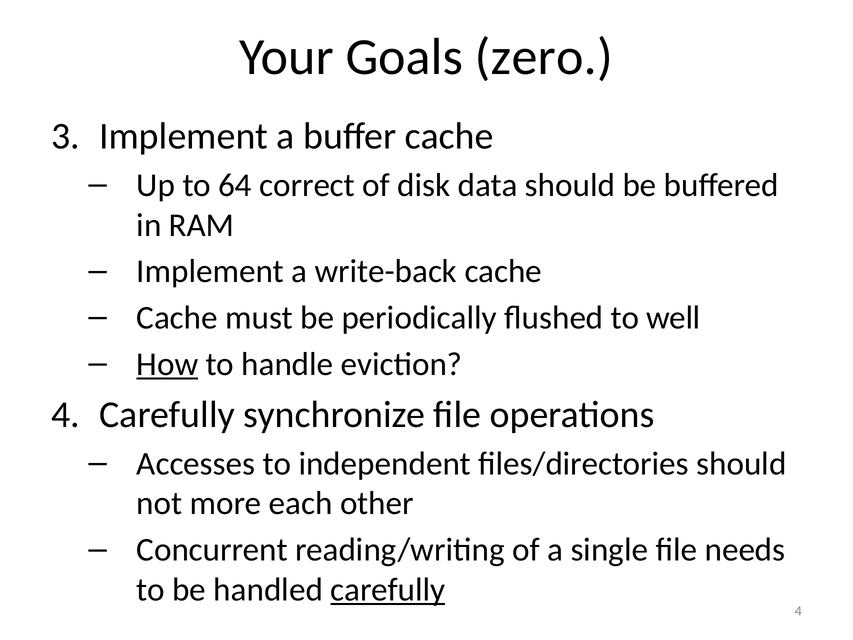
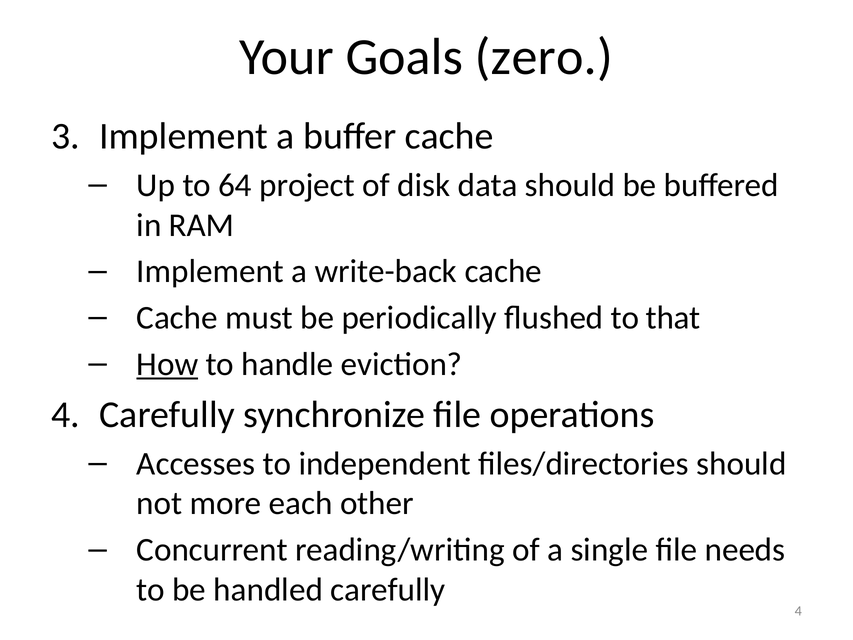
correct: correct -> project
well: well -> that
carefully at (388, 589) underline: present -> none
